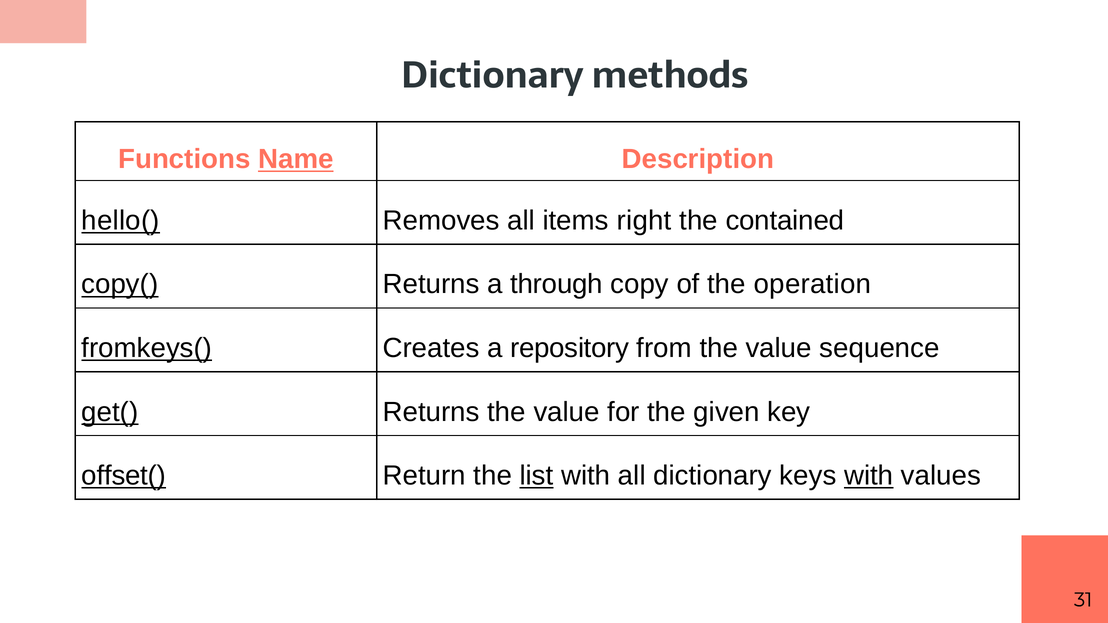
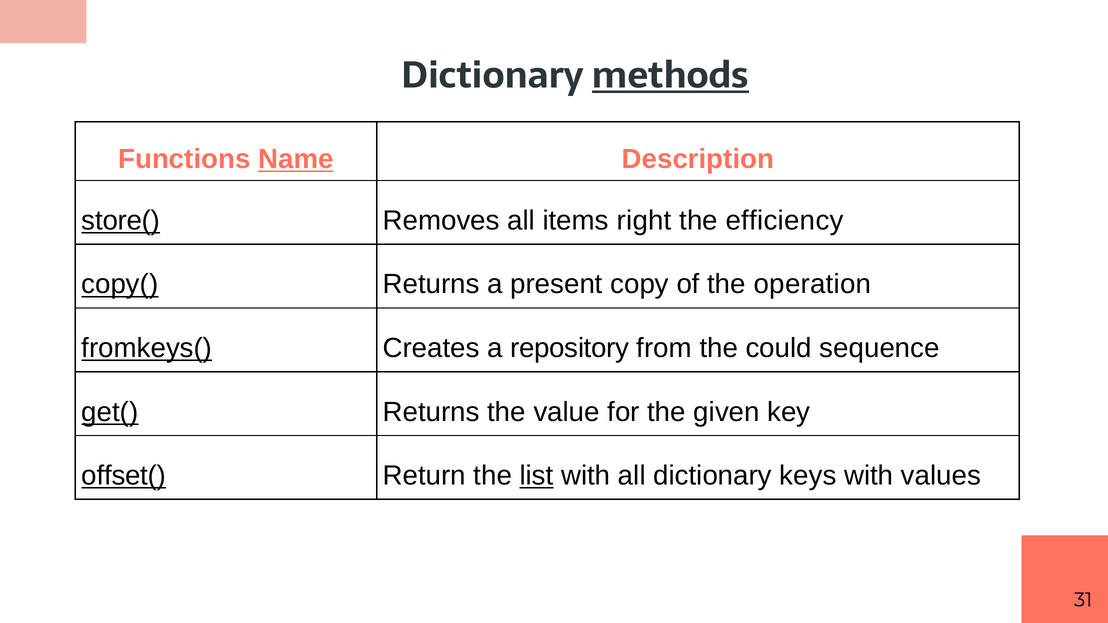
methods underline: none -> present
hello(: hello( -> store(
contained: contained -> efficiency
through: through -> present
from the value: value -> could
with at (869, 476) underline: present -> none
